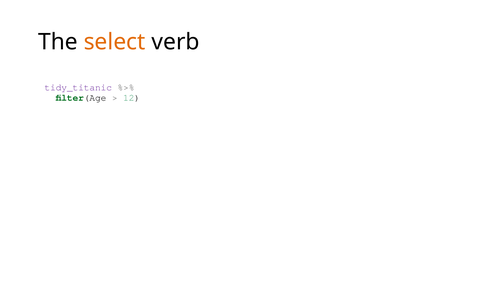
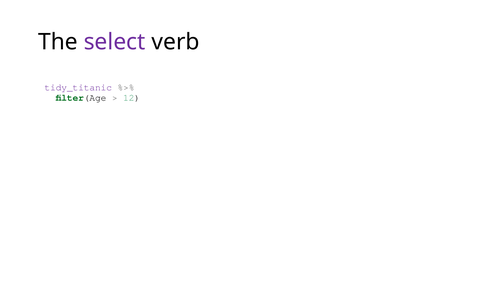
select colour: orange -> purple
